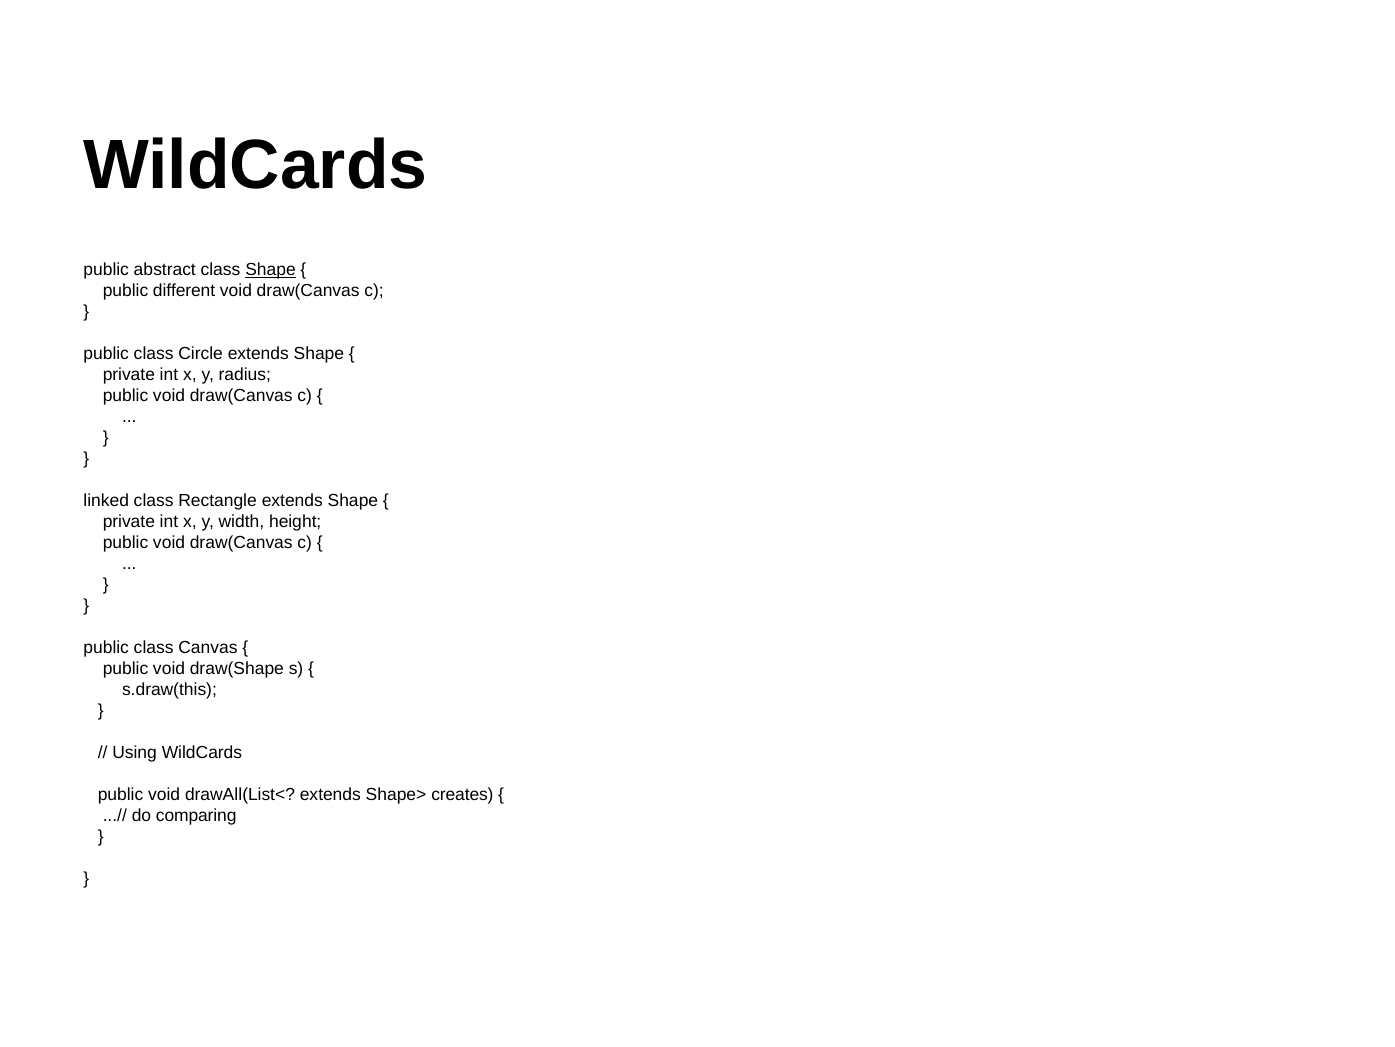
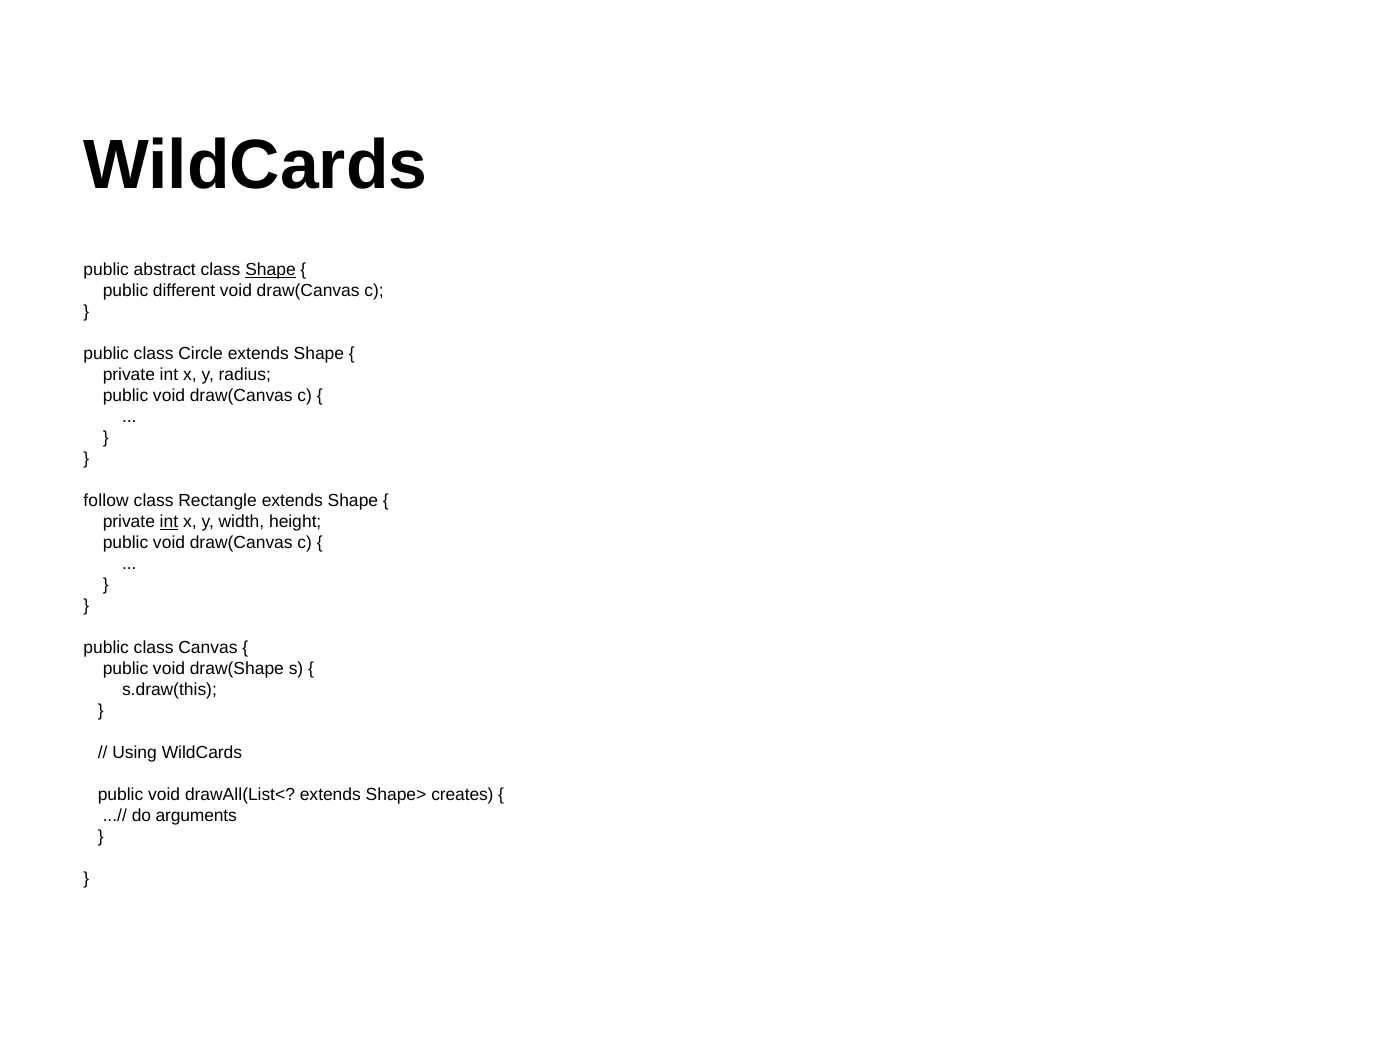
linked: linked -> follow
int at (169, 521) underline: none -> present
comparing: comparing -> arguments
